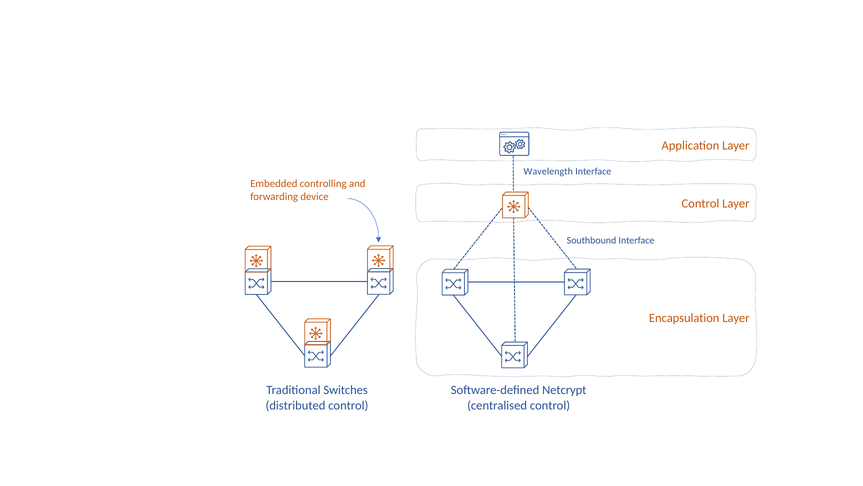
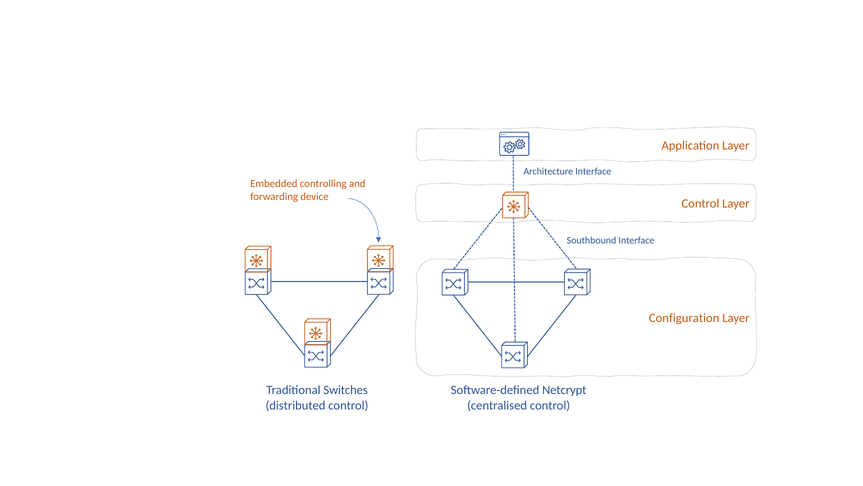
Wavelength: Wavelength -> Architecture
Encapsulation: Encapsulation -> Configuration
